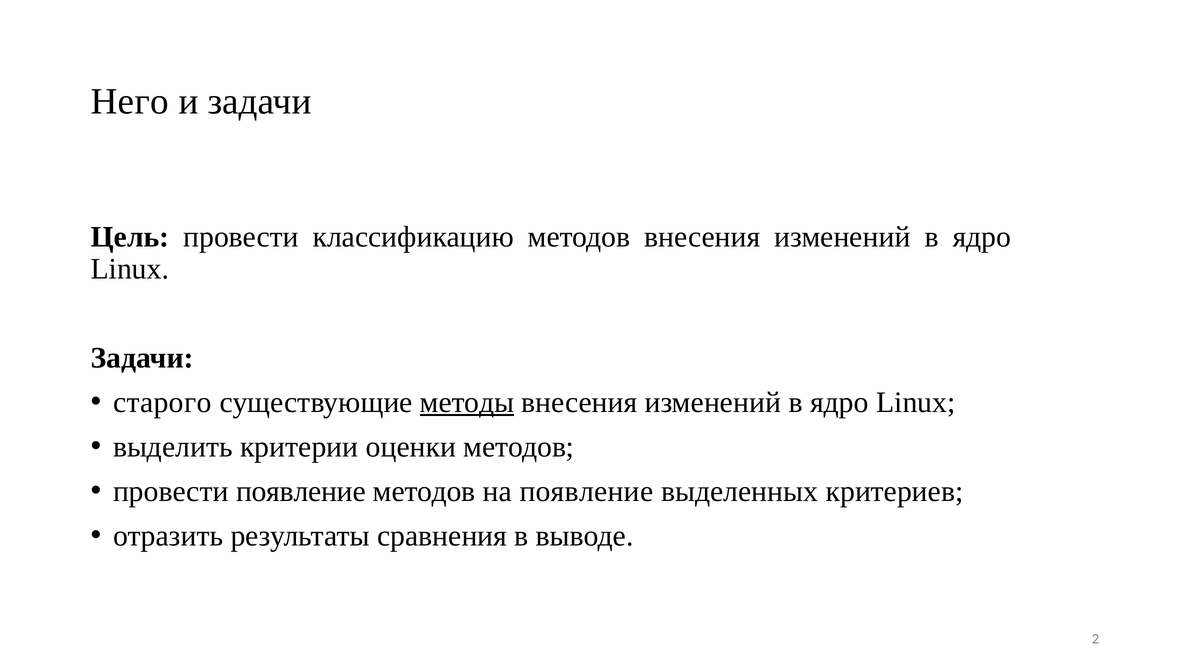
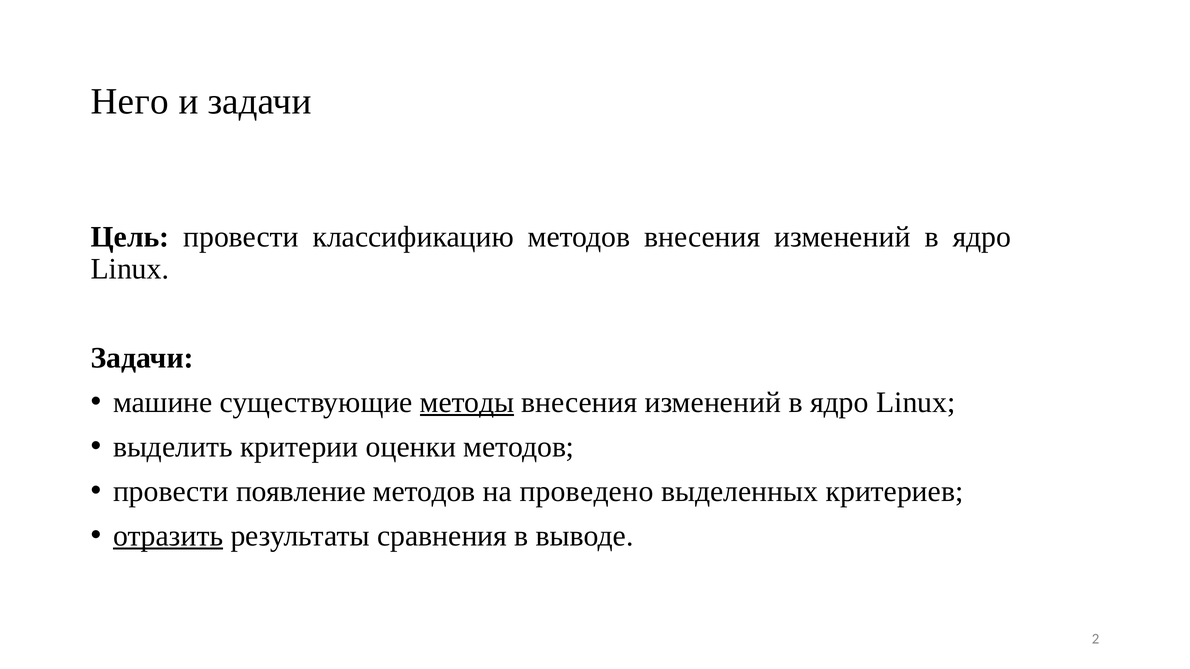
старого: старого -> машине
на появление: появление -> проведено
отразить underline: none -> present
